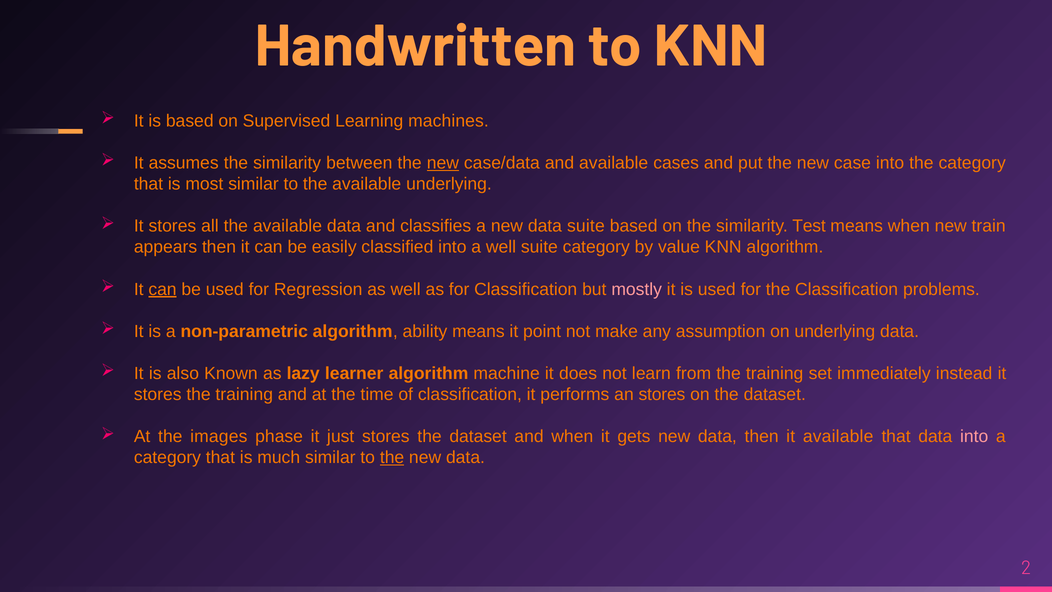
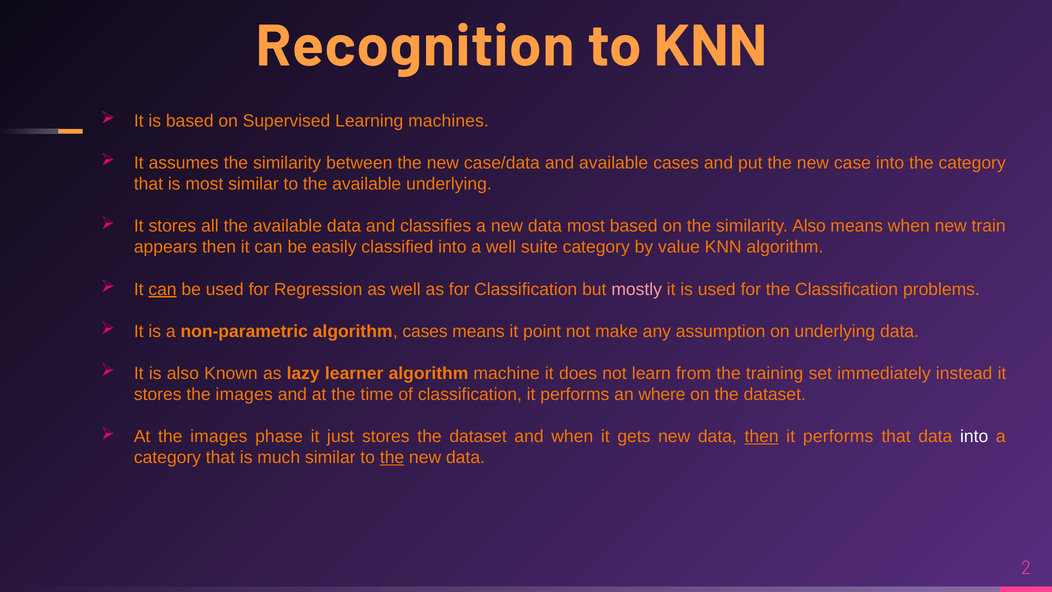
Handwritten: Handwritten -> Recognition
new at (443, 163) underline: present -> none
data suite: suite -> most
similarity Test: Test -> Also
algorithm ability: ability -> cases
stores the training: training -> images
an stores: stores -> where
then at (762, 436) underline: none -> present
available at (838, 436): available -> performs
into at (974, 436) colour: pink -> white
